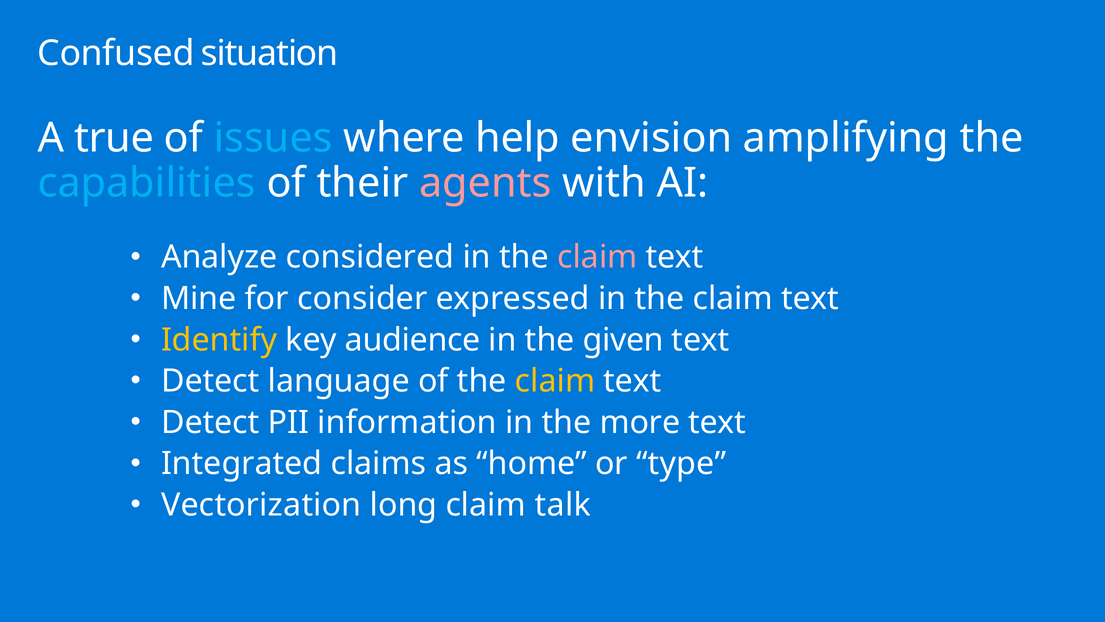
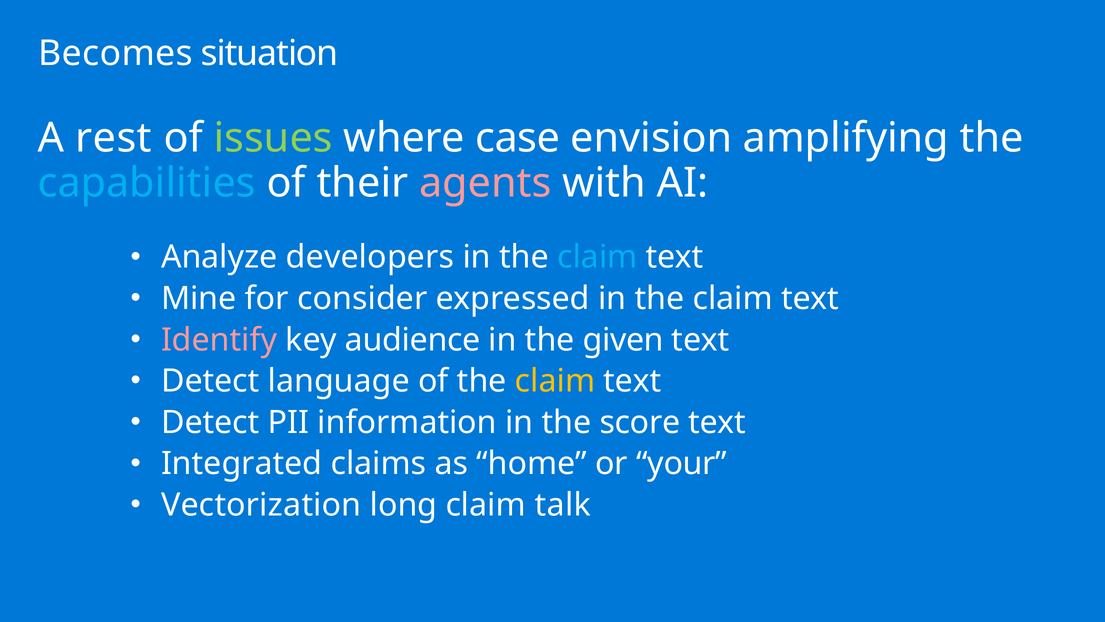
Confused: Confused -> Becomes
true: true -> rest
issues colour: light blue -> light green
help: help -> case
considered: considered -> developers
claim at (597, 257) colour: pink -> light blue
Identify colour: yellow -> pink
more: more -> score
type: type -> your
